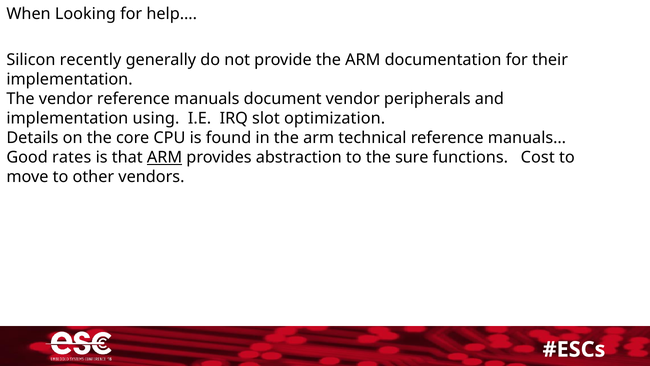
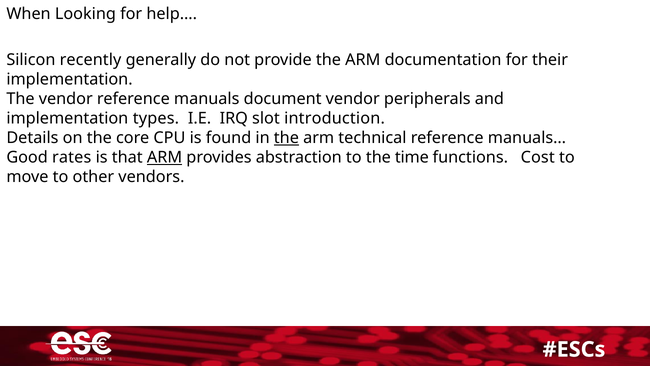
using: using -> types
optimization: optimization -> introduction
the at (286, 138) underline: none -> present
sure: sure -> time
